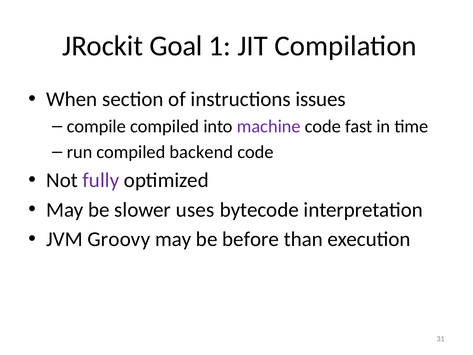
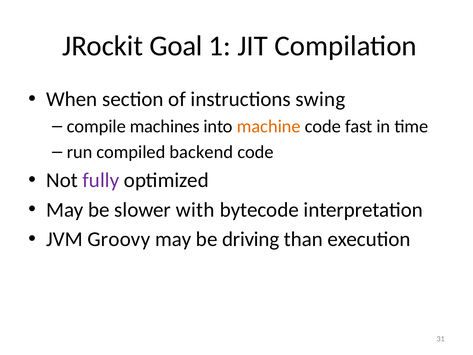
issues: issues -> swing
compile compiled: compiled -> machines
machine colour: purple -> orange
uses: uses -> with
before: before -> driving
